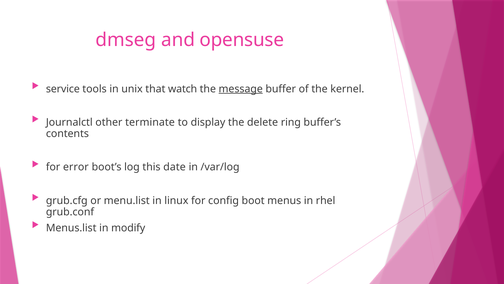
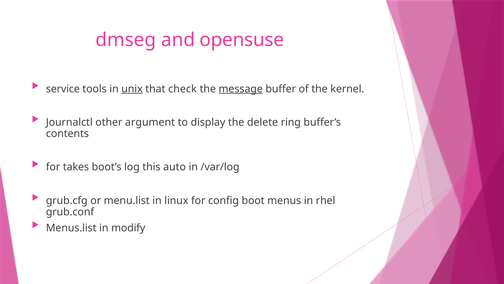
unix underline: none -> present
watch: watch -> check
terminate: terminate -> argument
error: error -> takes
date: date -> auto
